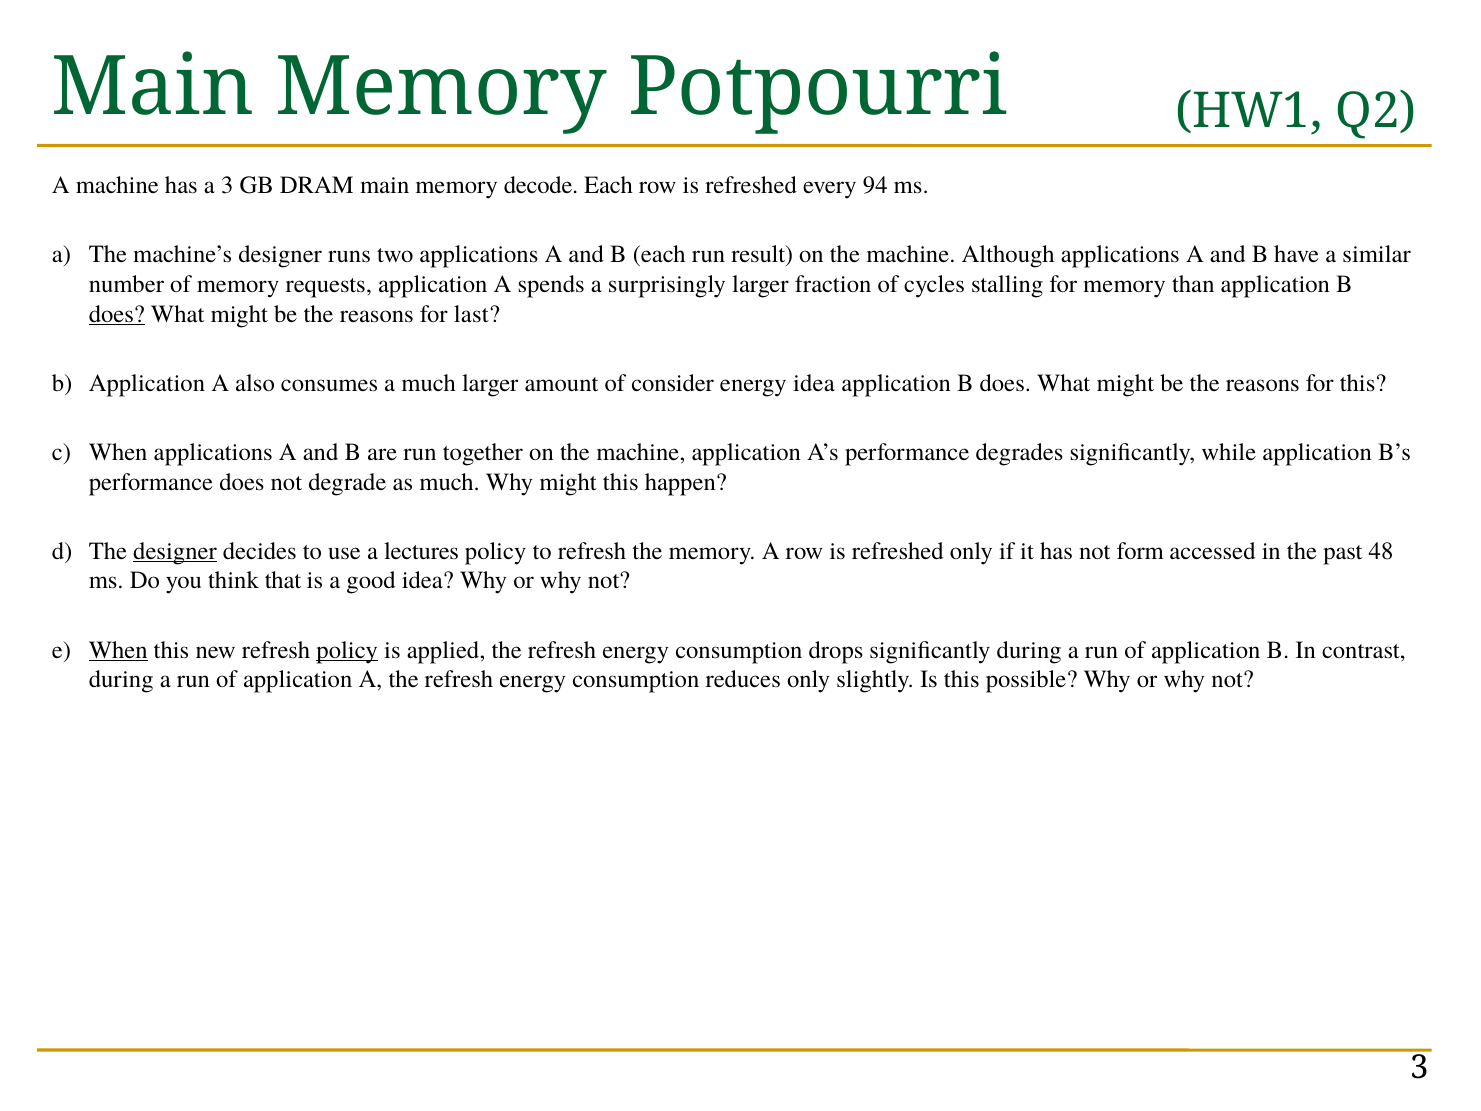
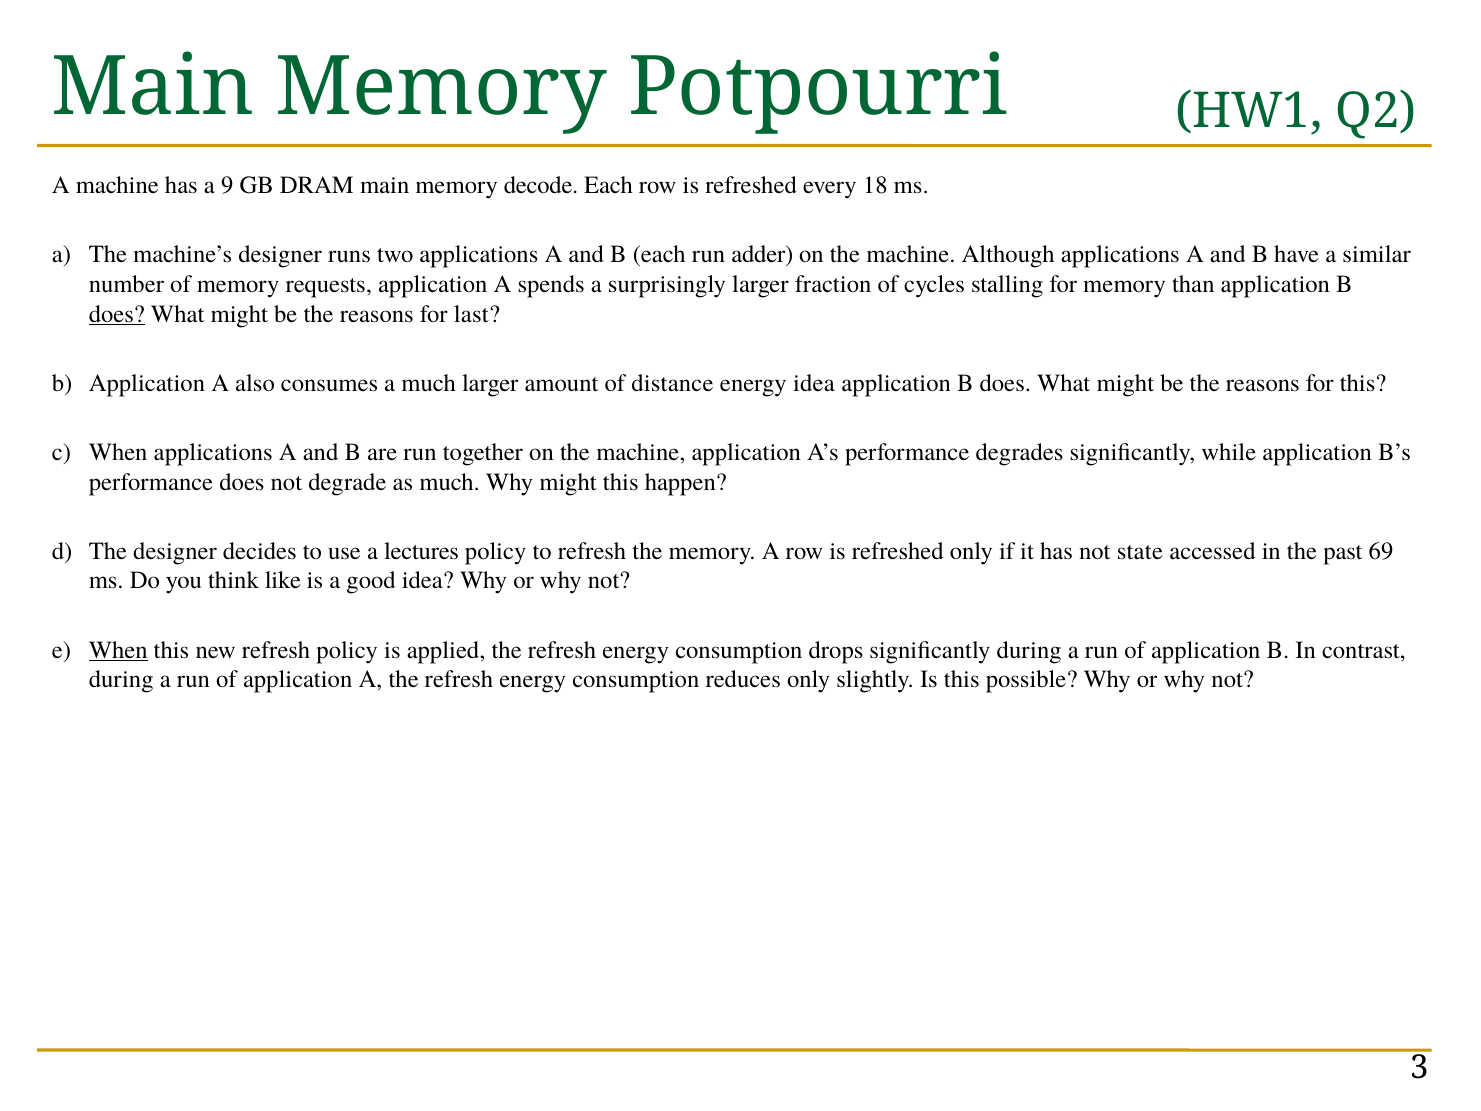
a 3: 3 -> 9
94: 94 -> 18
result: result -> adder
consider: consider -> distance
designer at (175, 551) underline: present -> none
form: form -> state
48: 48 -> 69
that: that -> like
policy at (347, 650) underline: present -> none
